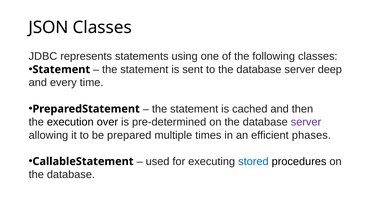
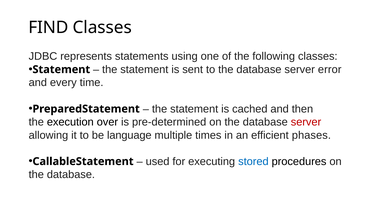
JSON: JSON -> FIND
deep: deep -> error
server at (306, 122) colour: purple -> red
prepared: prepared -> language
